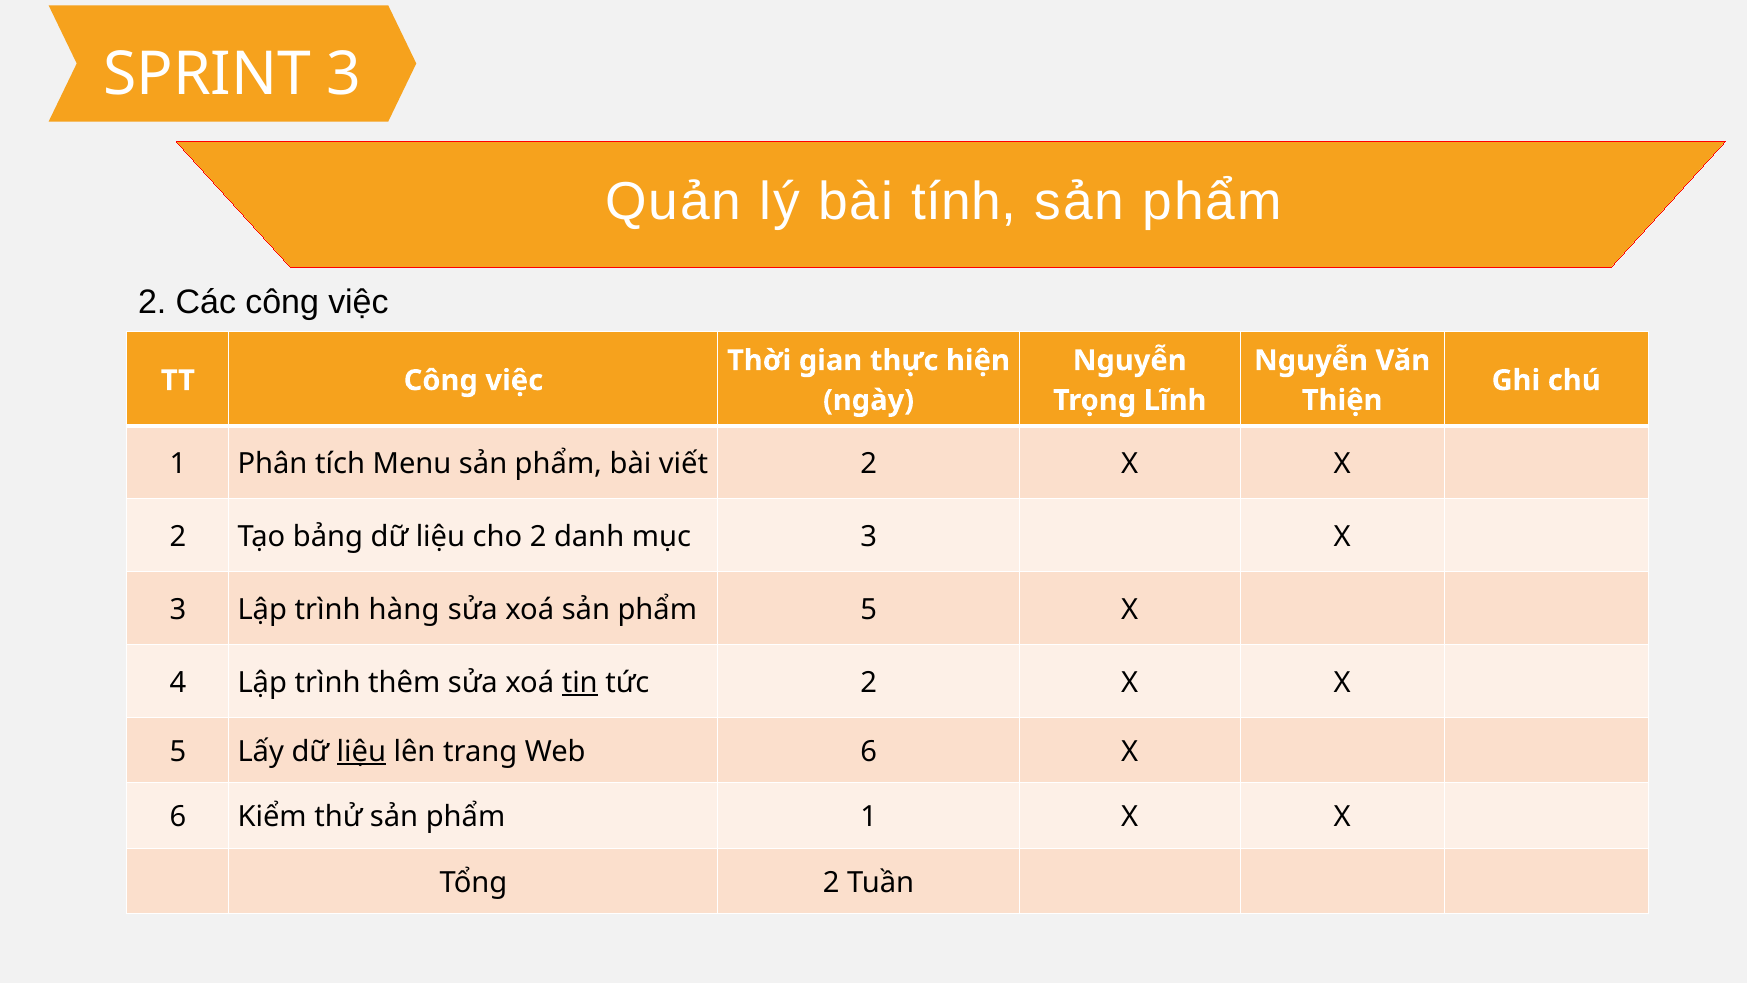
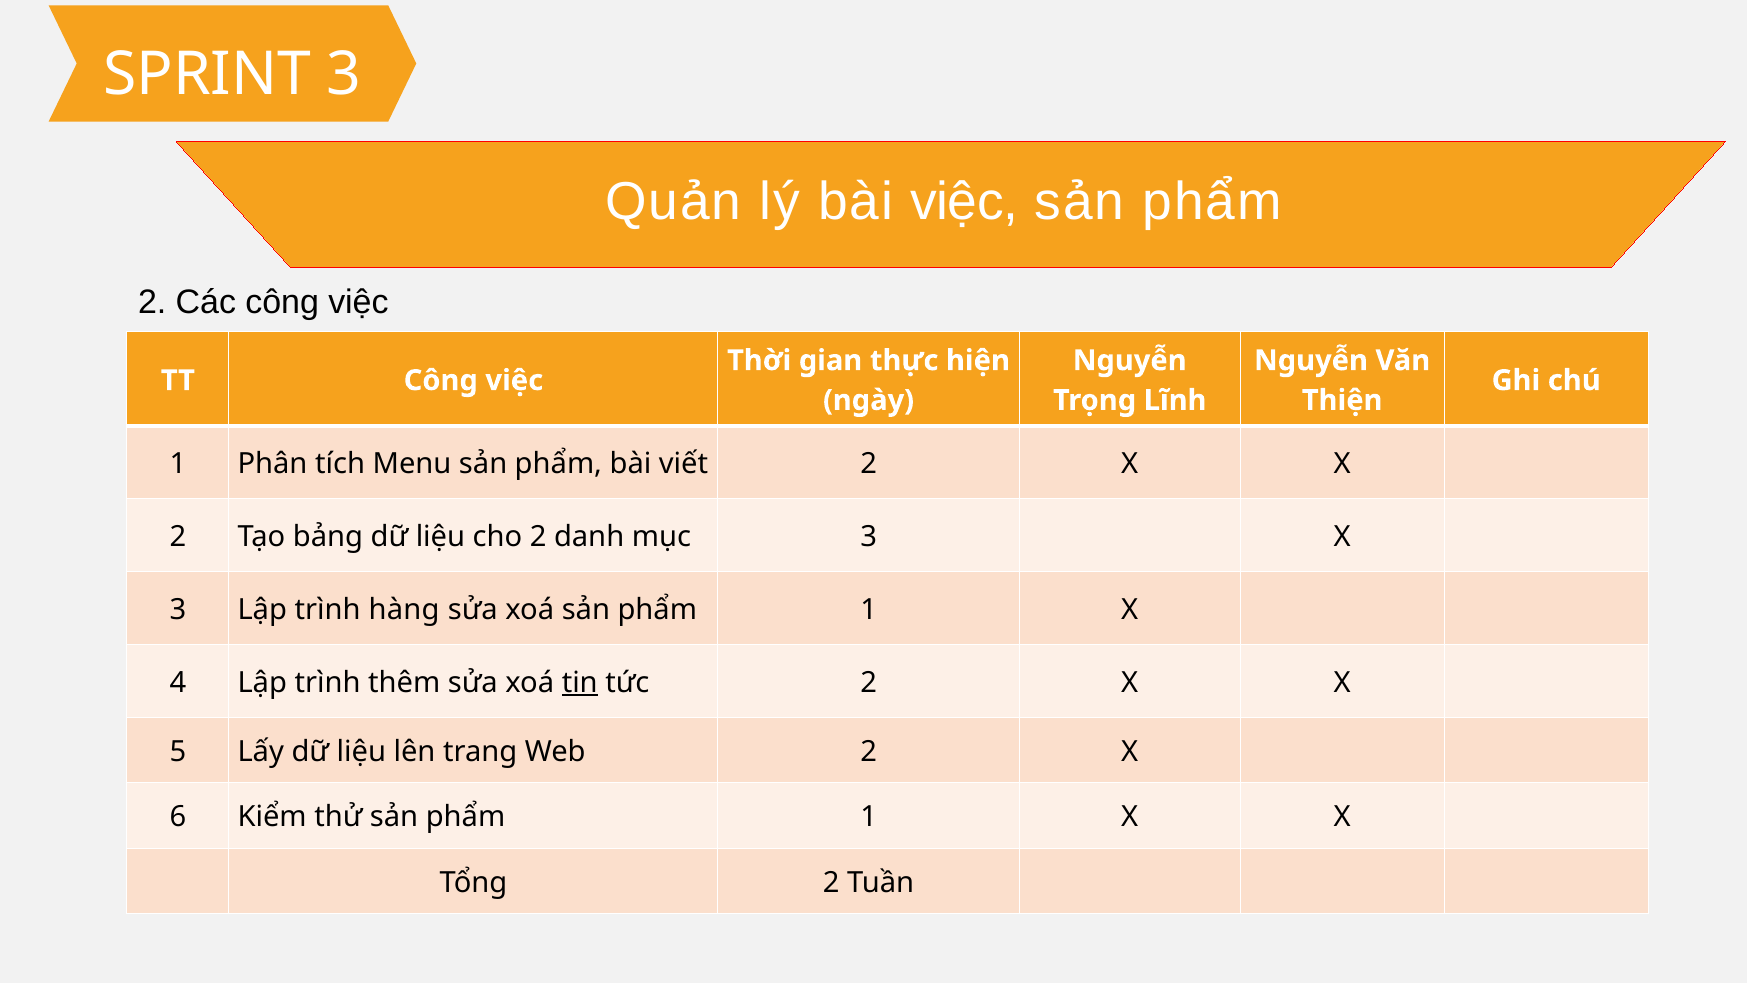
bài tính: tính -> việc
xoá sản phẩm 5: 5 -> 1
liệu at (361, 751) underline: present -> none
Web 6: 6 -> 2
